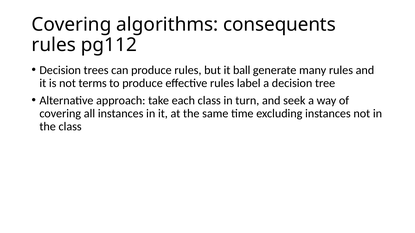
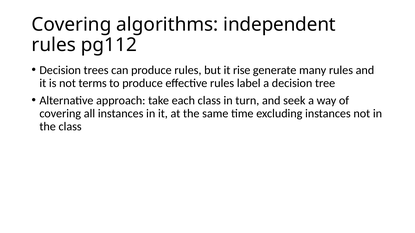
consequents: consequents -> independent
ball: ball -> rise
